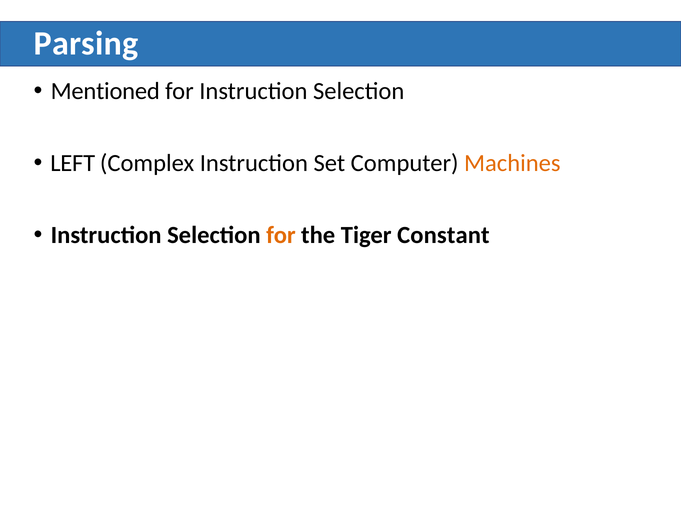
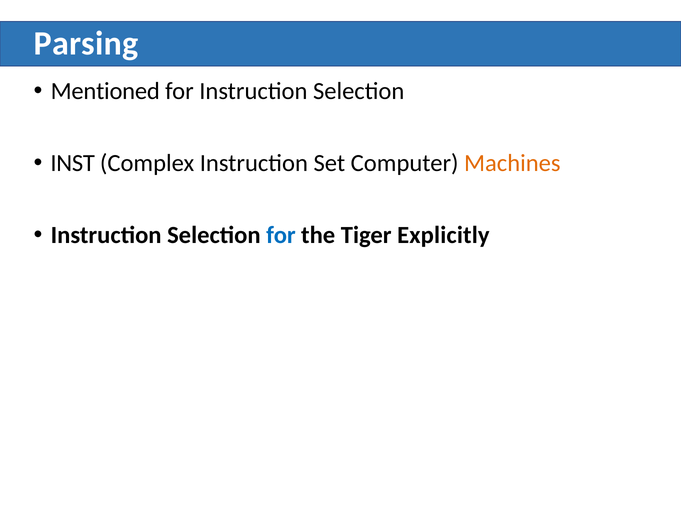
LEFT: LEFT -> INST
for at (281, 235) colour: orange -> blue
Constant: Constant -> Explicitly
